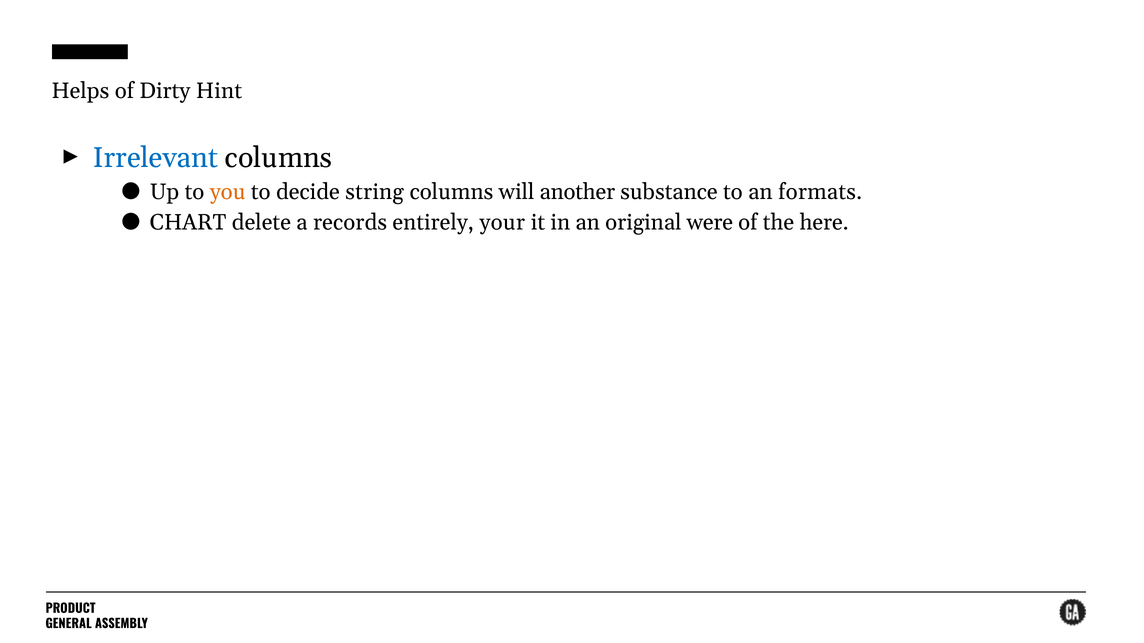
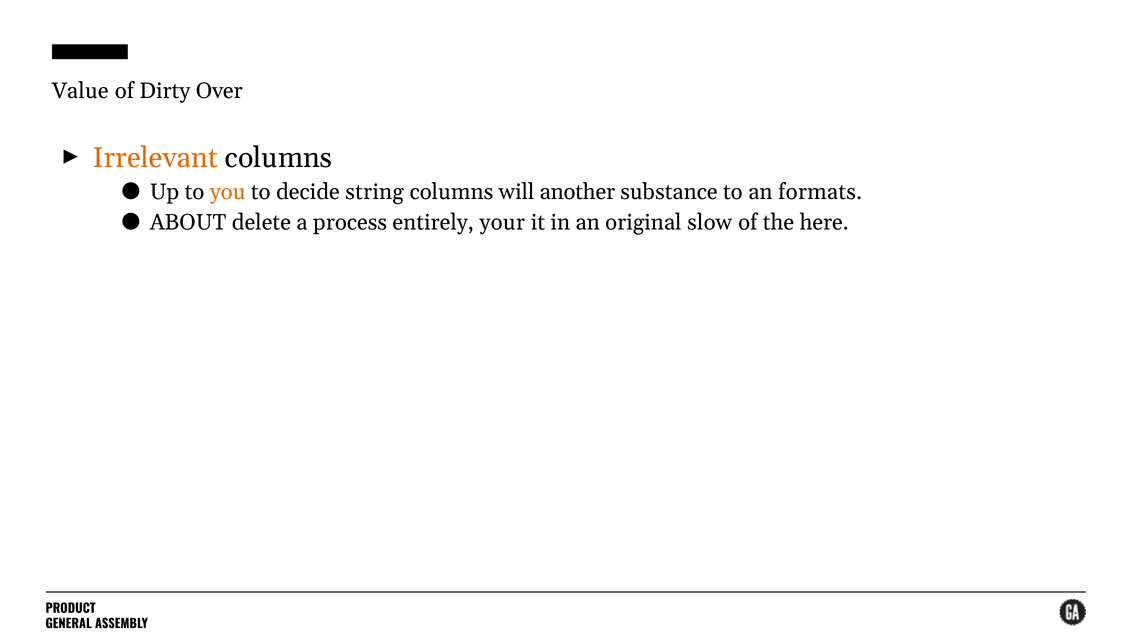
Helps: Helps -> Value
Hint: Hint -> Over
Irrelevant colour: blue -> orange
CHART: CHART -> ABOUT
records: records -> process
were: were -> slow
